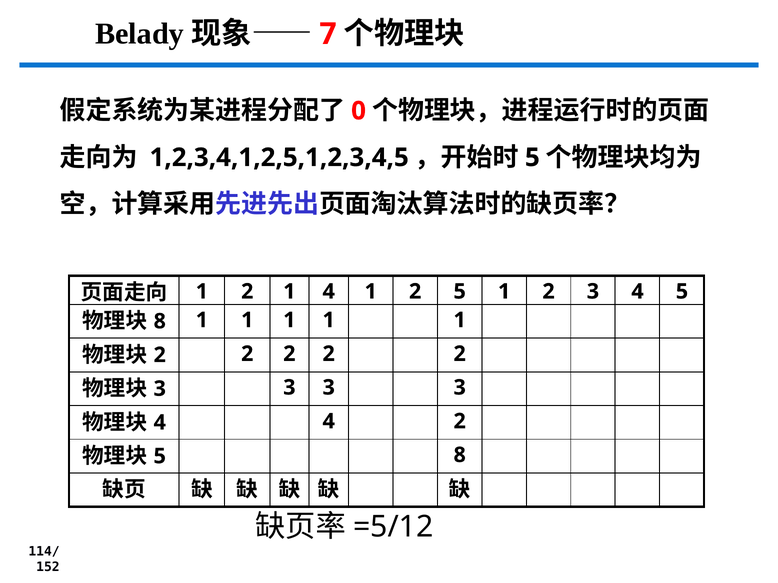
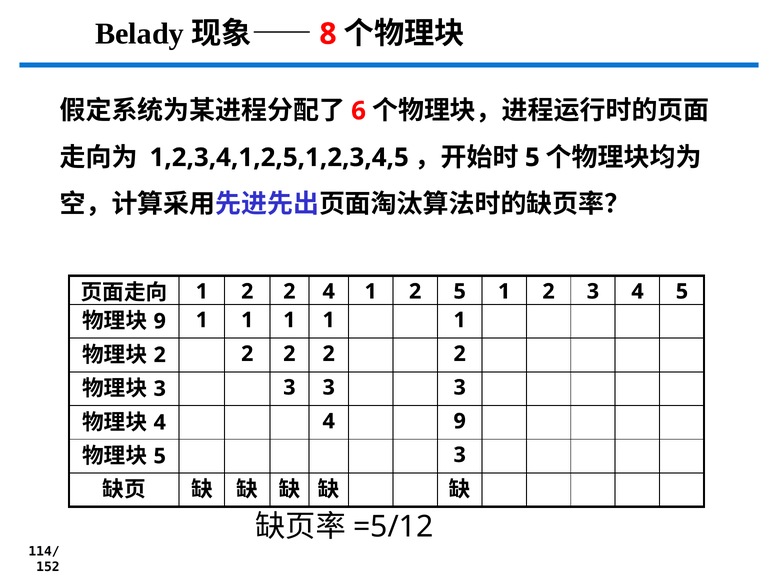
7: 7 -> 8
0: 0 -> 6
1 2 1: 1 -> 2
8 at (160, 322): 8 -> 9
4 2: 2 -> 9
5 8: 8 -> 3
